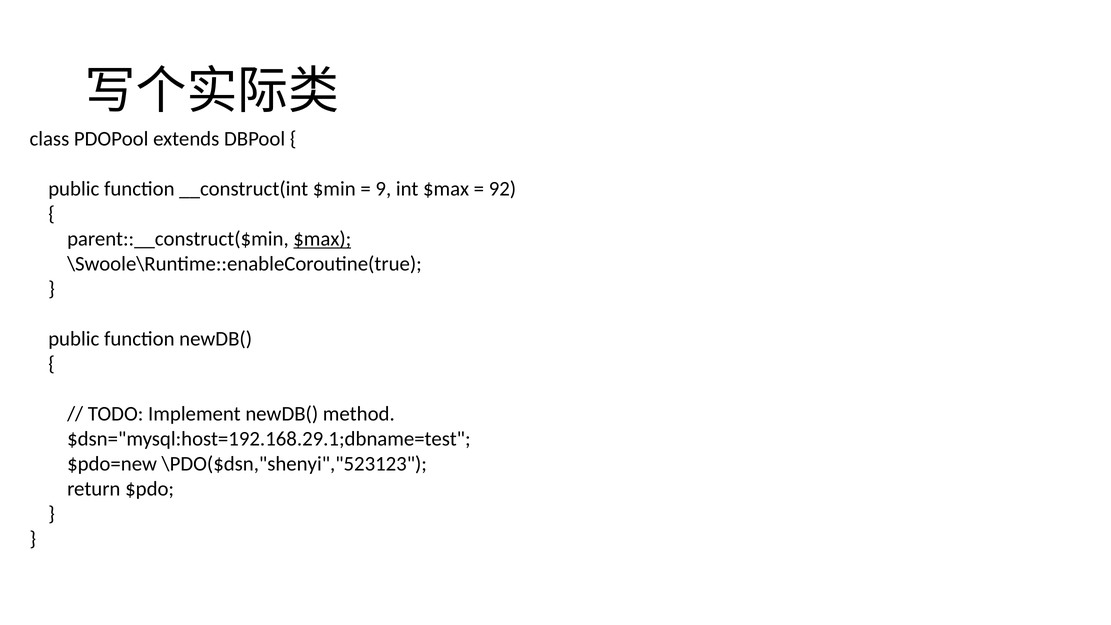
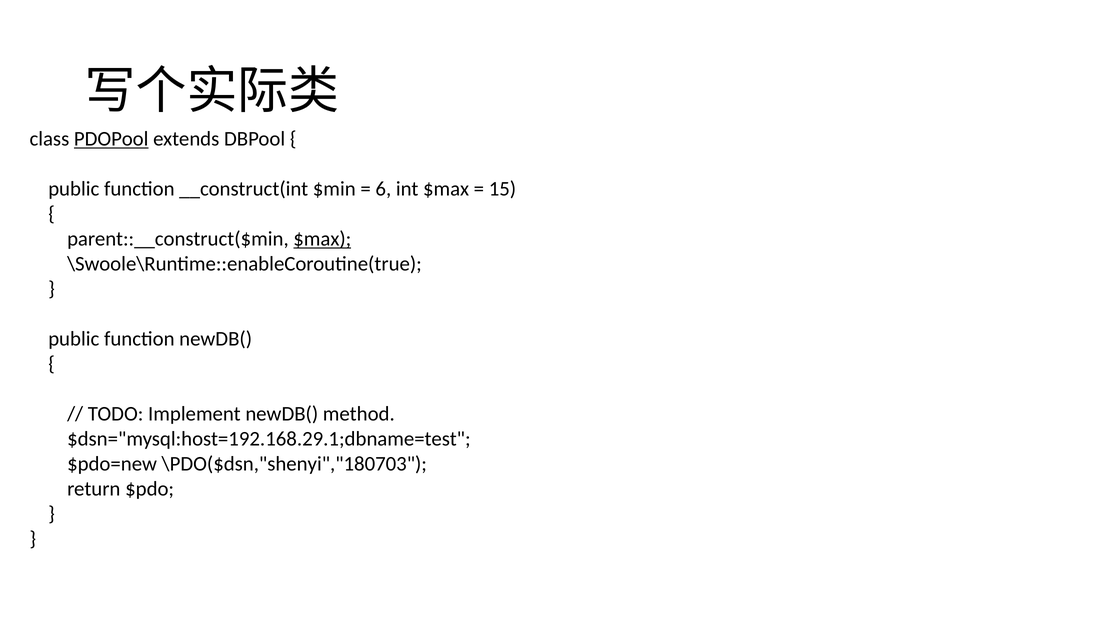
PDOPool underline: none -> present
9: 9 -> 6
92: 92 -> 15
\PDO($dsn,"shenyi","523123: \PDO($dsn,"shenyi","523123 -> \PDO($dsn,"shenyi","180703
